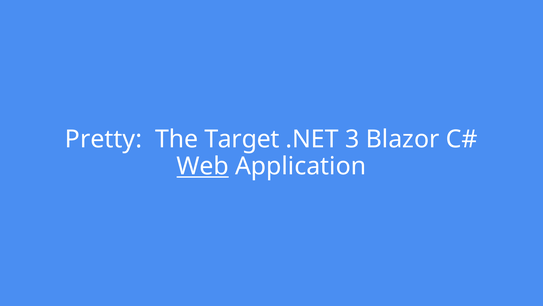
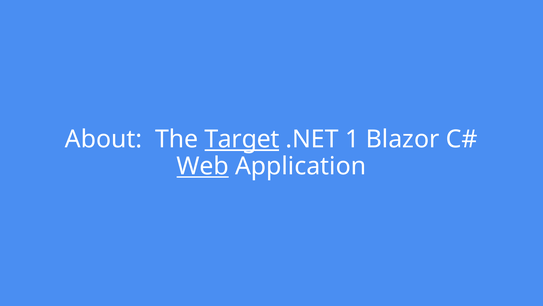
Pretty: Pretty -> About
Target underline: none -> present
3: 3 -> 1
